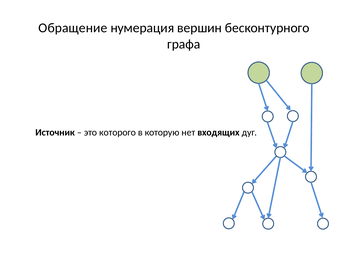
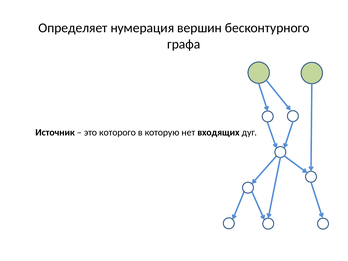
Обращение: Обращение -> Определяет
